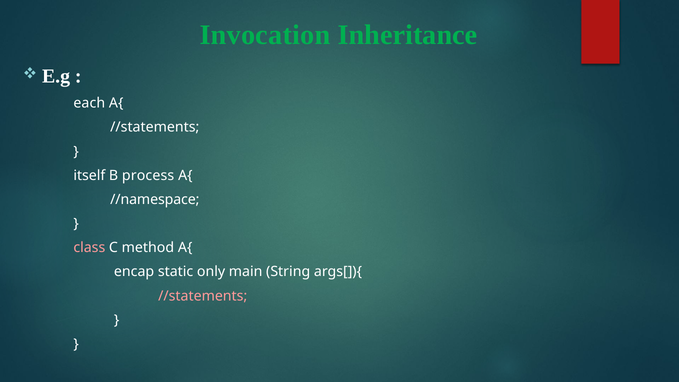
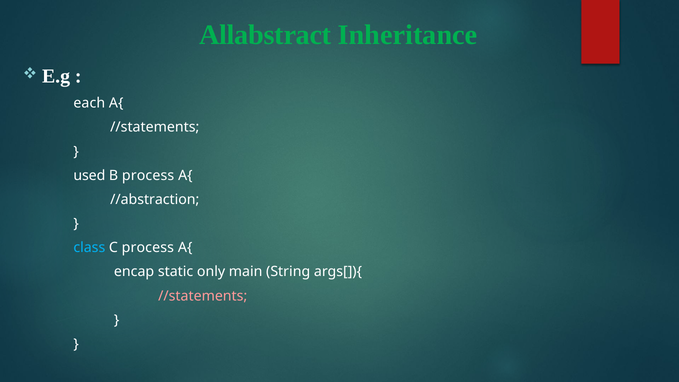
Invocation: Invocation -> Allabstract
itself: itself -> used
//namespace: //namespace -> //abstraction
class colour: pink -> light blue
C method: method -> process
